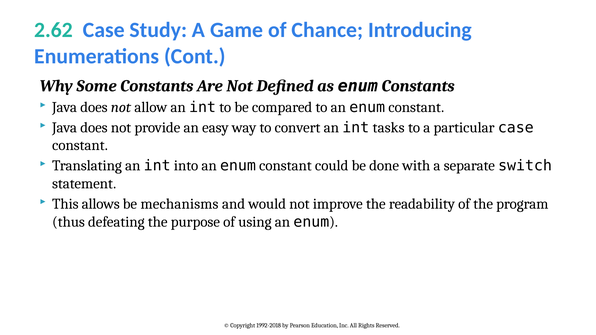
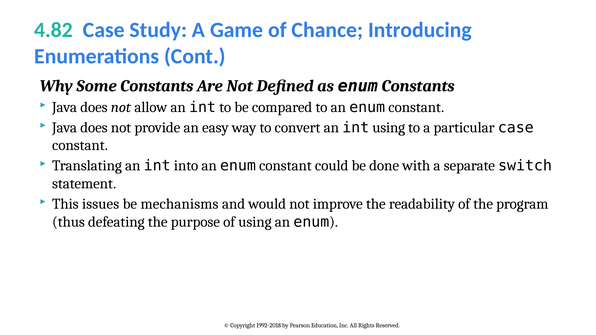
2.62: 2.62 -> 4.82
int tasks: tasks -> using
allows: allows -> issues
